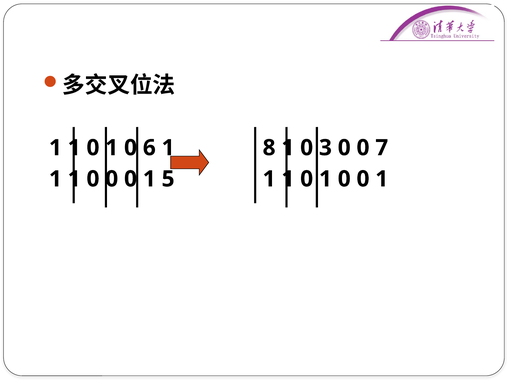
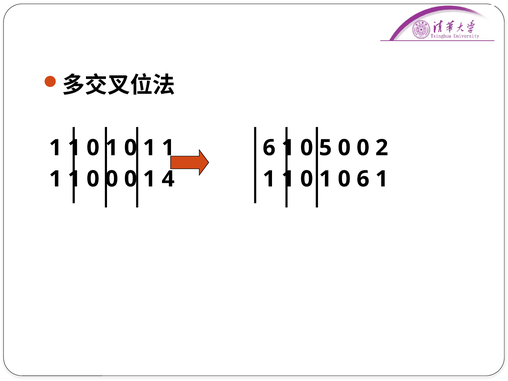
6 at (149, 148): 6 -> 1
8 at (269, 148): 8 -> 6
3: 3 -> 5
7: 7 -> 2
5: 5 -> 4
0 1 0 0: 0 -> 6
